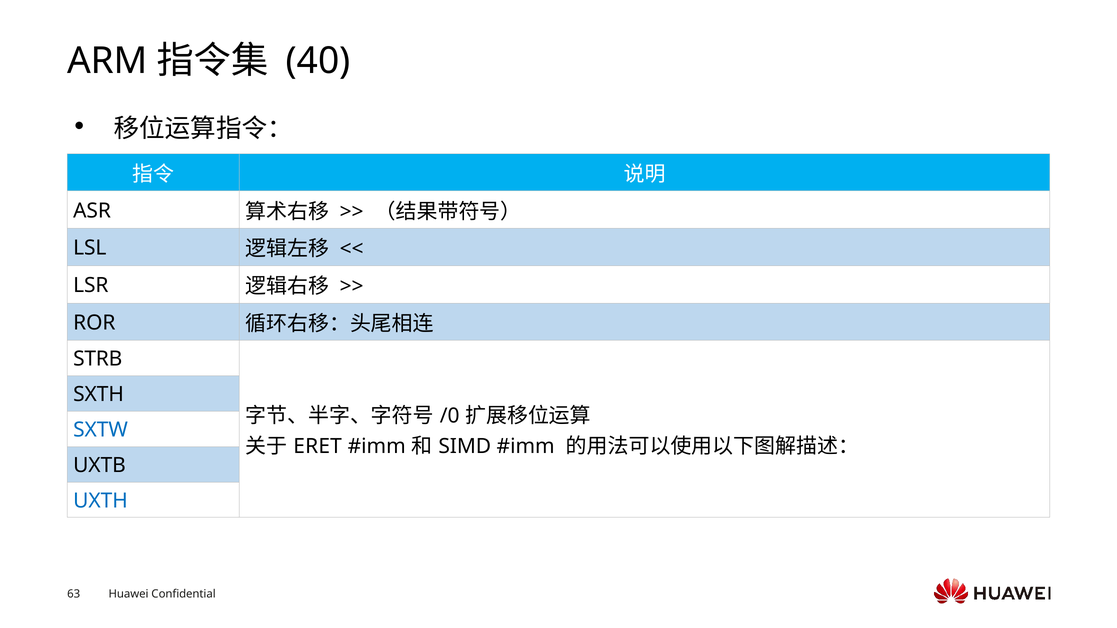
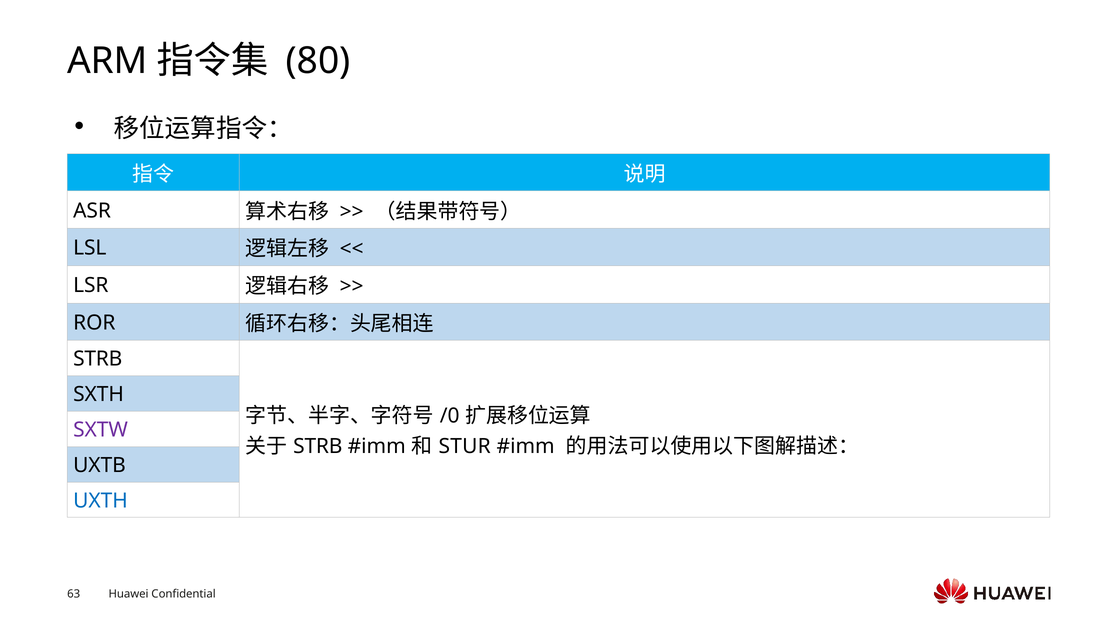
40: 40 -> 80
SXTW colour: blue -> purple
ERET at (318, 446): ERET -> STRB
SIMD: SIMD -> STUR
